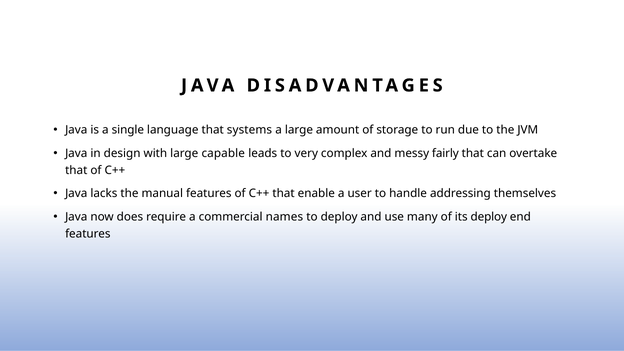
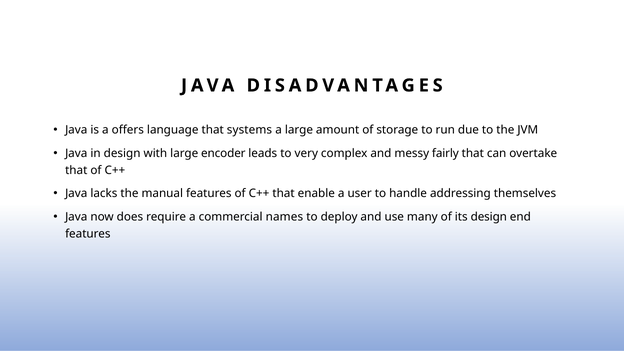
single: single -> offers
capable: capable -> encoder
its deploy: deploy -> design
